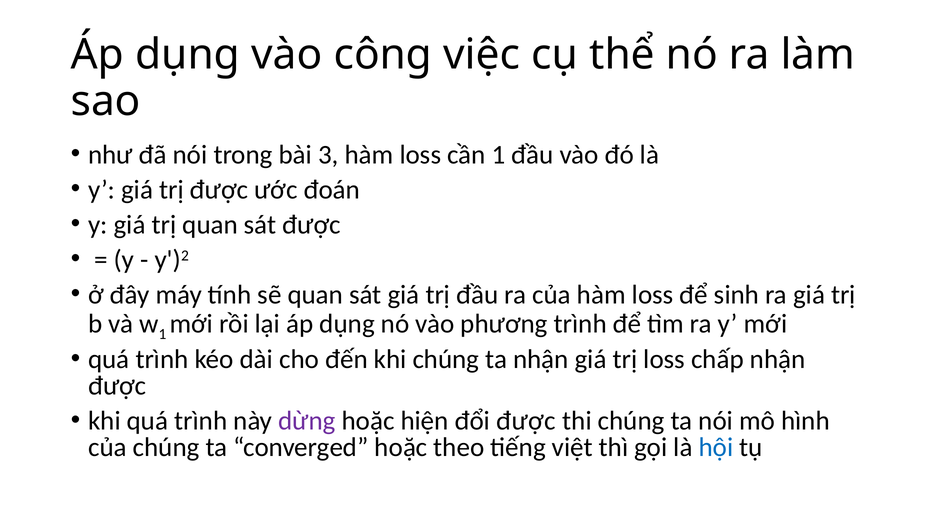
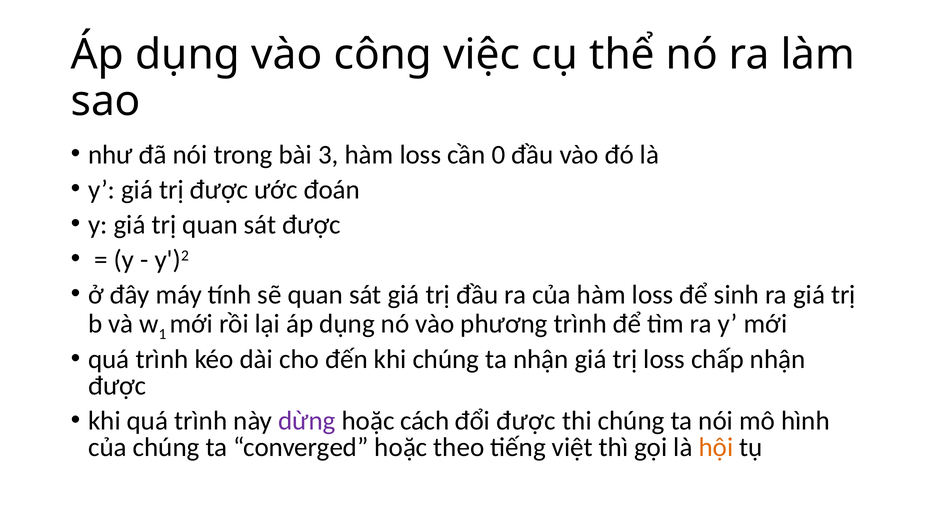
cần 1: 1 -> 0
hiện: hiện -> cách
hội colour: blue -> orange
